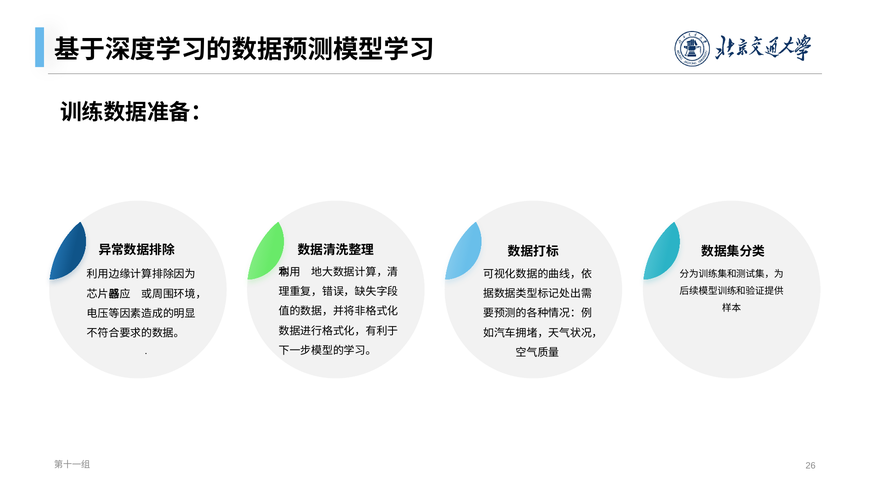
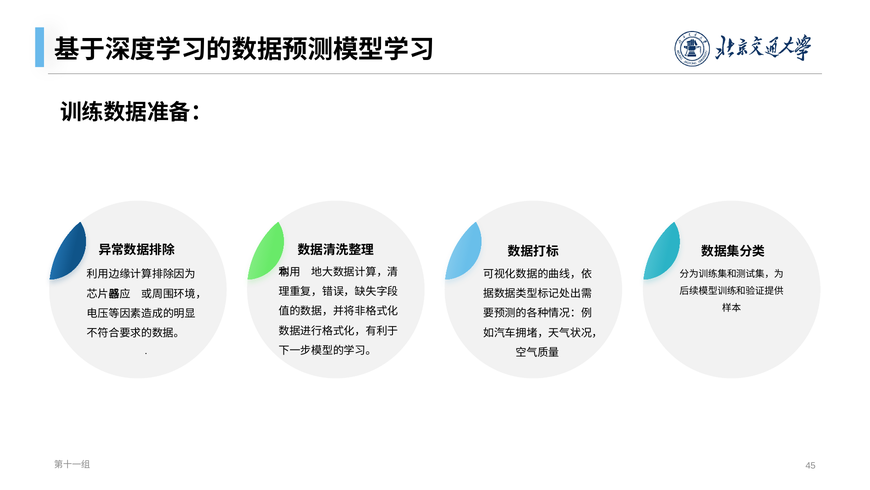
26: 26 -> 45
